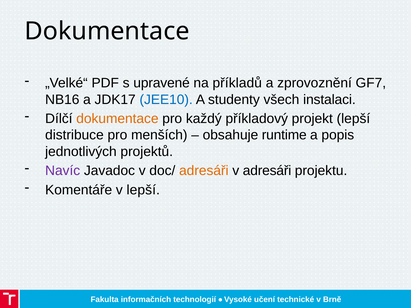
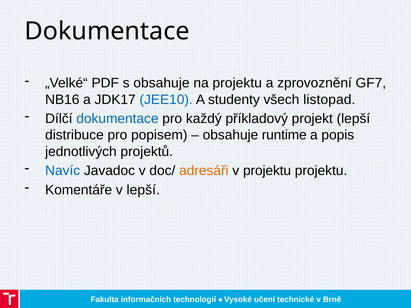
s upravené: upravené -> obsahuje
na příkladů: příkladů -> projektu
instalaci: instalaci -> listopad
dokumentace at (117, 119) colour: orange -> blue
menších: menších -> popisem
Navíc colour: purple -> blue
v adresáři: adresáři -> projektu
